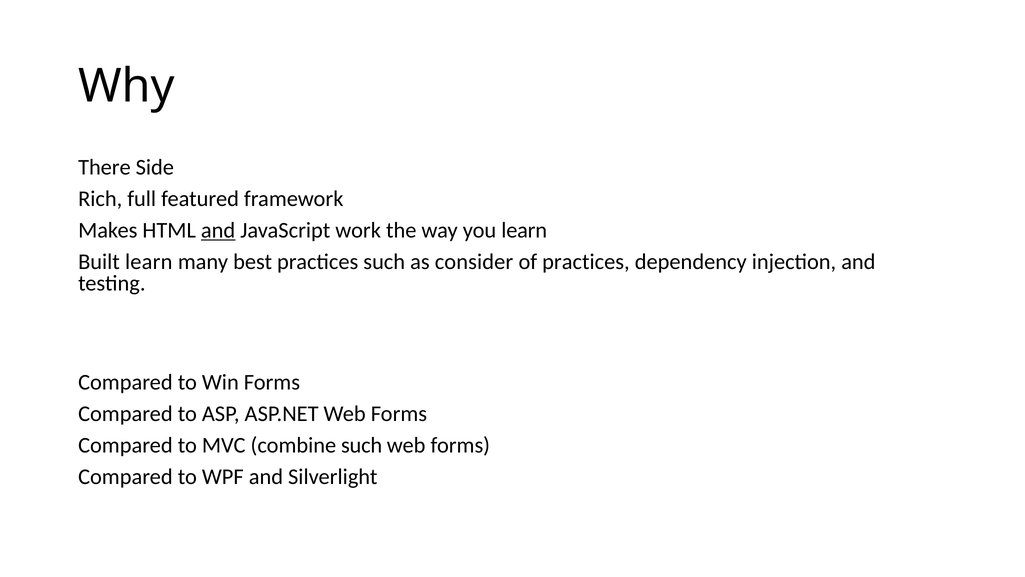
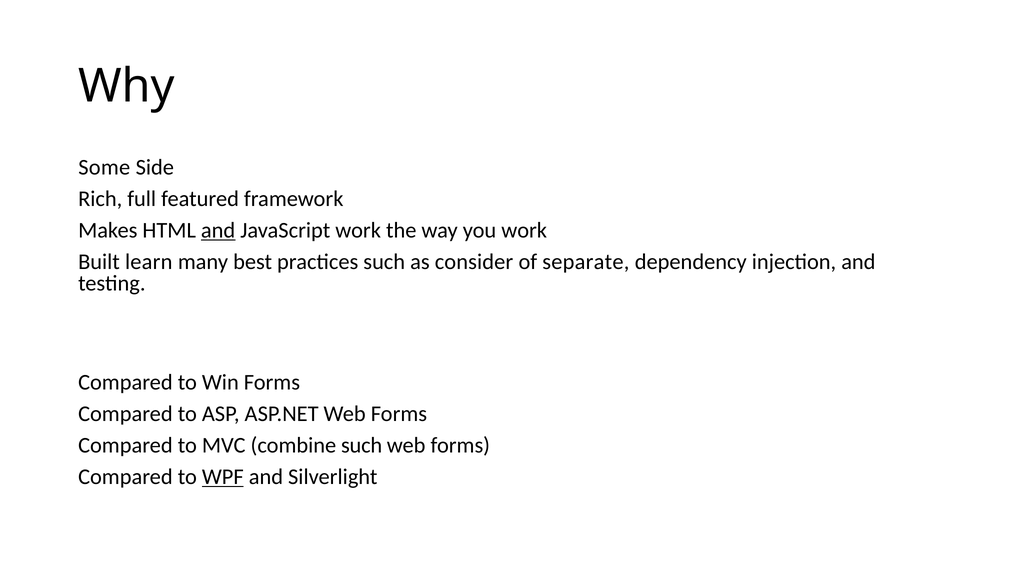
There: There -> Some
you learn: learn -> work
of practices: practices -> separate
WPF underline: none -> present
